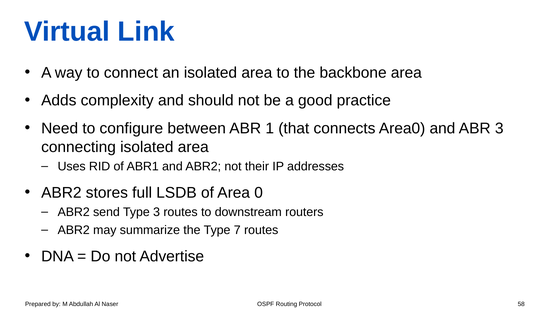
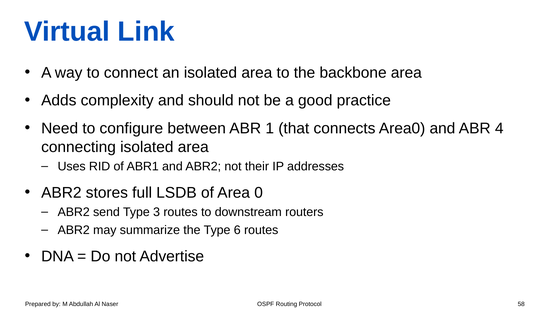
ABR 3: 3 -> 4
7: 7 -> 6
